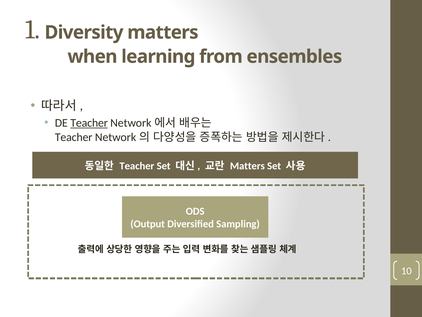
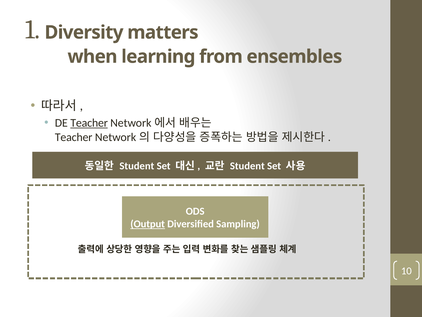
Teacher at (137, 166): Teacher -> Student
Matters at (247, 166): Matters -> Student
Output underline: none -> present
